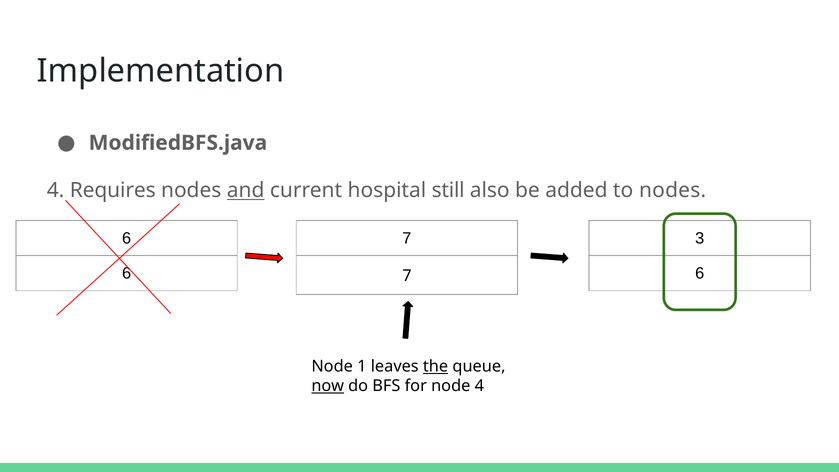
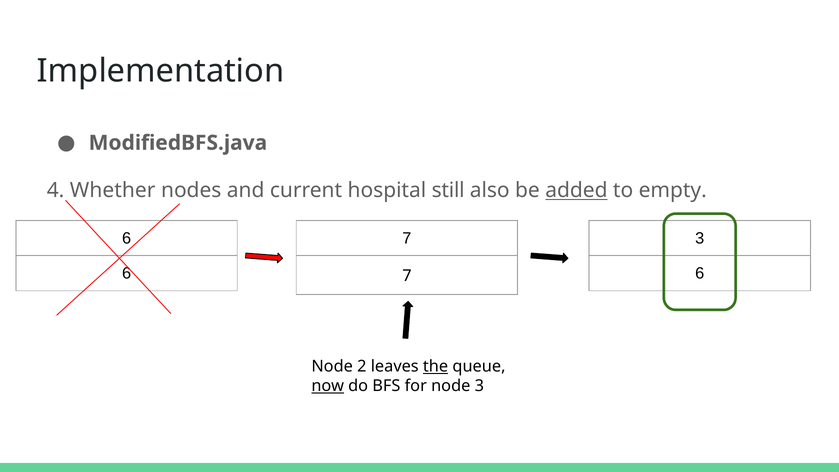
Requires: Requires -> Whether
and underline: present -> none
added underline: none -> present
to nodes: nodes -> empty
1: 1 -> 2
node 4: 4 -> 3
